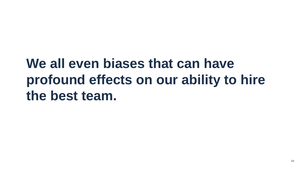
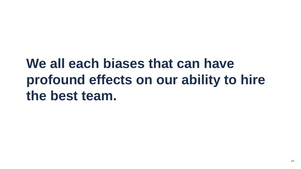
even: even -> each
